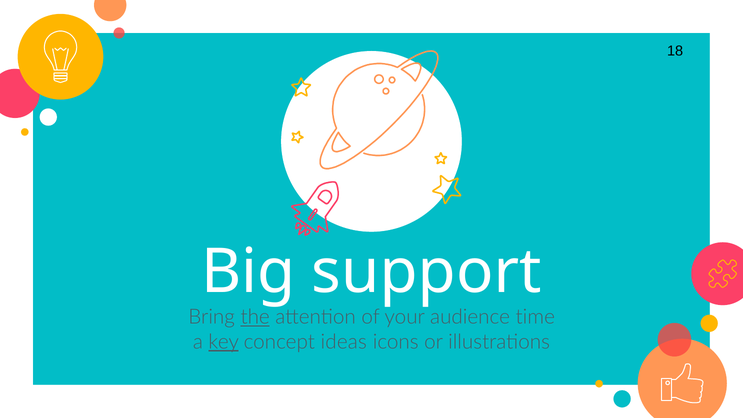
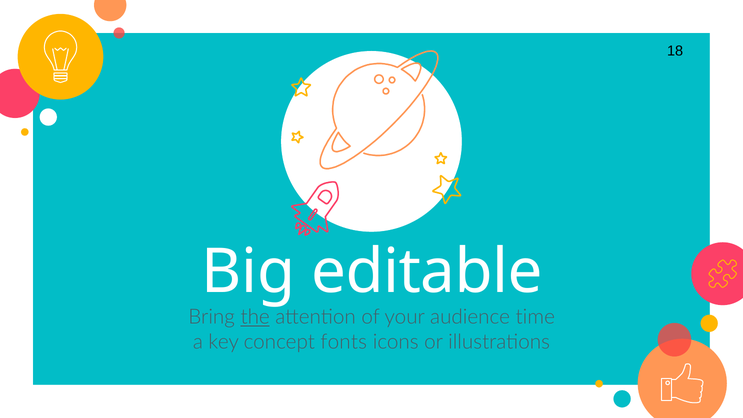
support: support -> editable
key underline: present -> none
ideas: ideas -> fonts
